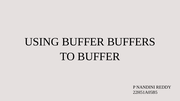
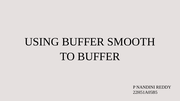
BUFFERS: BUFFERS -> SMOOTH
